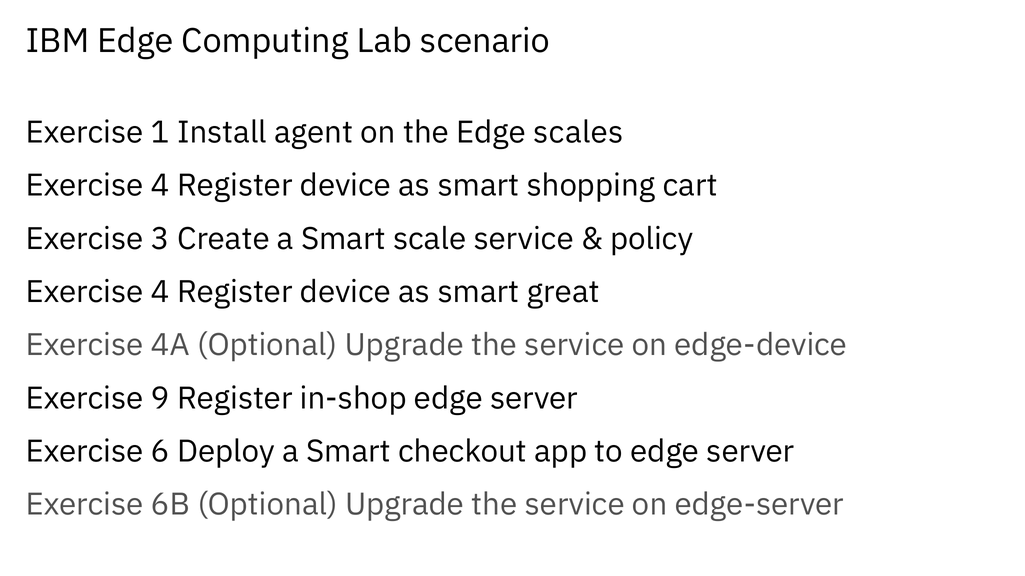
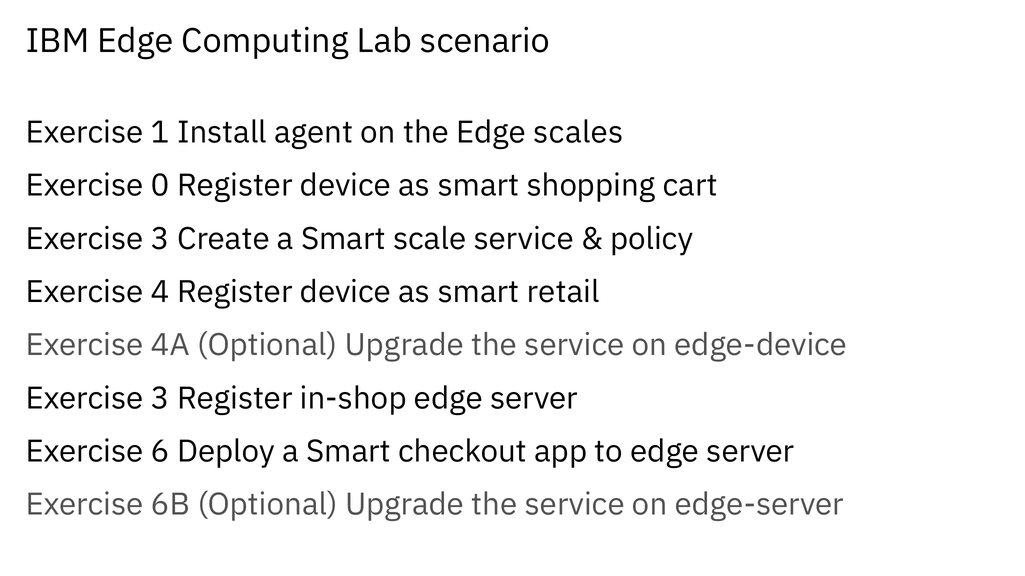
4 at (160, 186): 4 -> 0
great: great -> retail
9 at (160, 399): 9 -> 3
